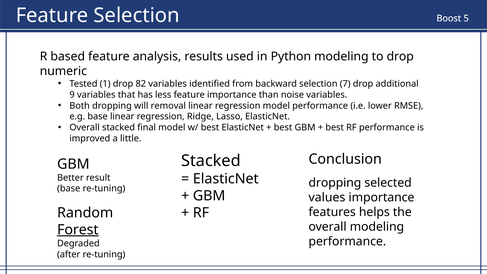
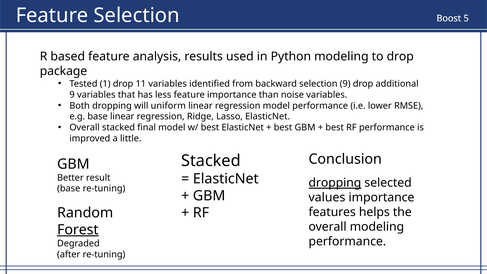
numeric: numeric -> package
82: 82 -> 11
selection 7: 7 -> 9
removal: removal -> uniform
dropping at (335, 183) underline: none -> present
